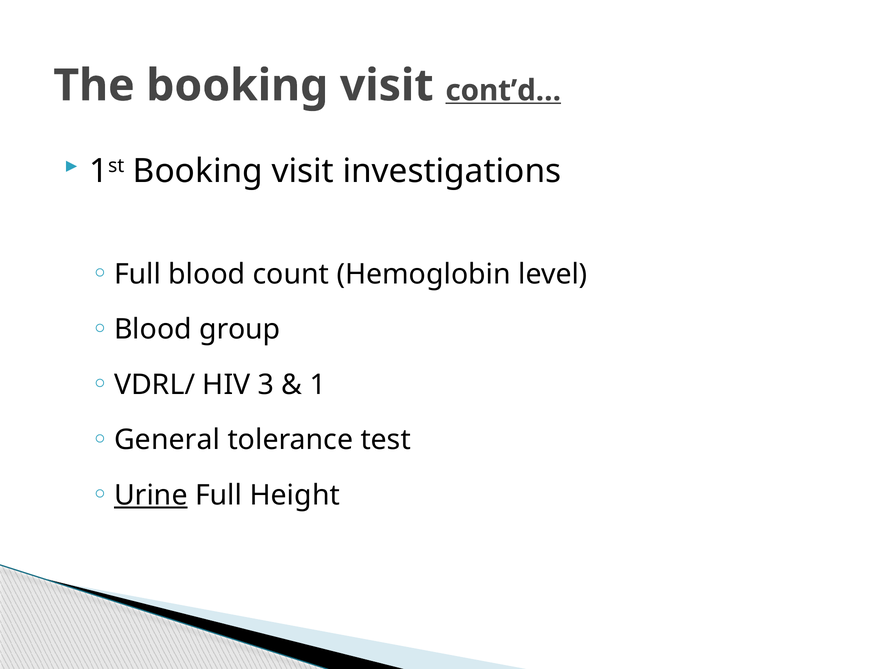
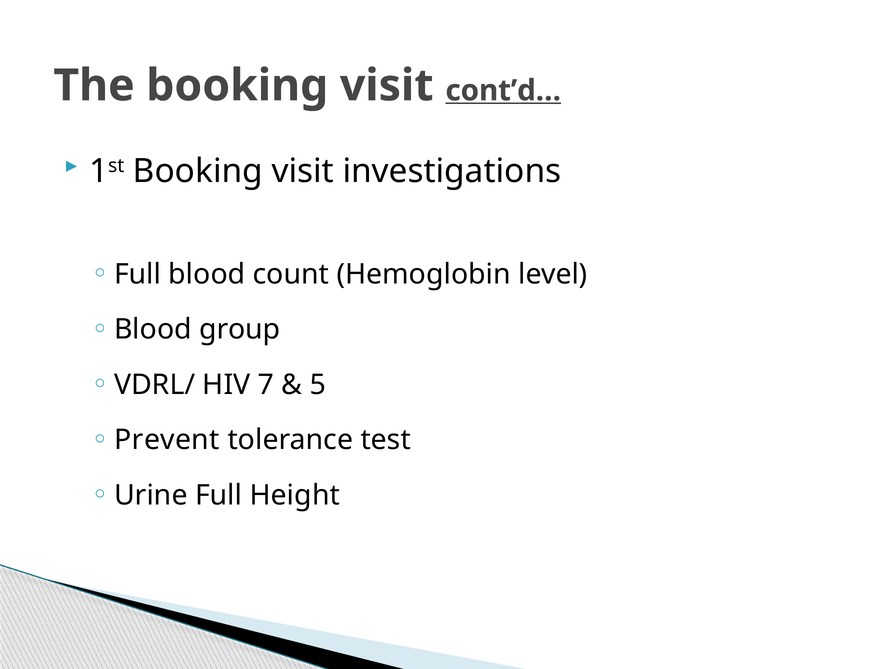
3: 3 -> 7
1: 1 -> 5
General: General -> Prevent
Urine underline: present -> none
